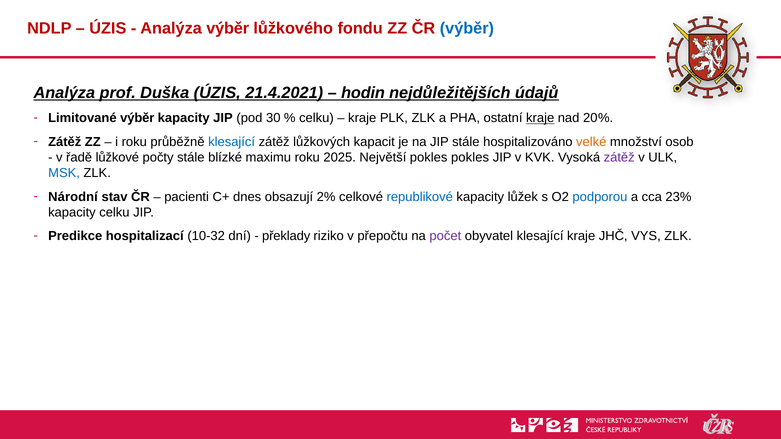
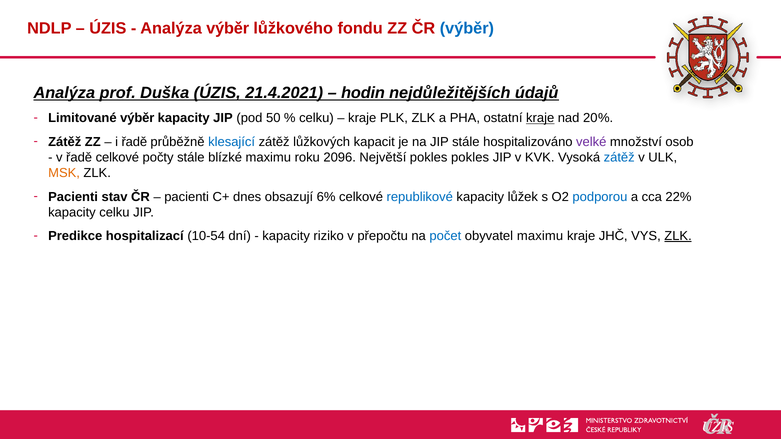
30: 30 -> 50
i roku: roku -> řadě
velké colour: orange -> purple
řadě lůžkové: lůžkové -> celkové
2025: 2025 -> 2096
zátěž at (619, 158) colour: purple -> blue
MSK colour: blue -> orange
Národní at (73, 197): Národní -> Pacienti
2%: 2% -> 6%
23%: 23% -> 22%
10-32: 10-32 -> 10-54
překlady at (286, 236): překlady -> kapacity
počet colour: purple -> blue
obyvatel klesající: klesající -> maximu
ZLK at (678, 236) underline: none -> present
